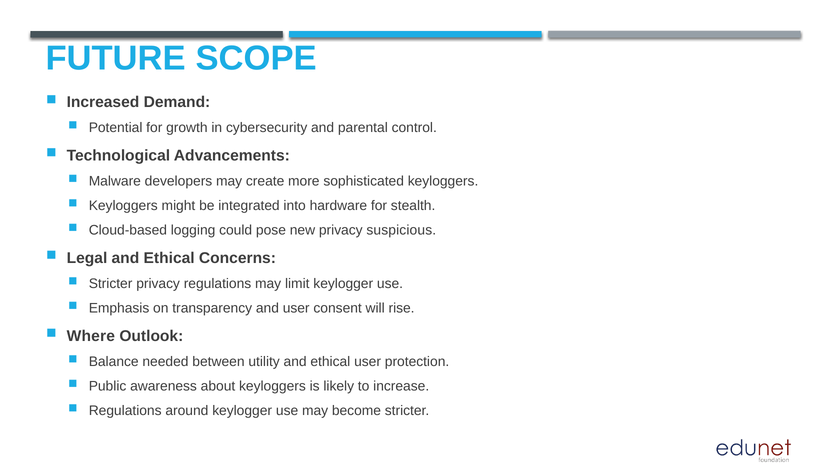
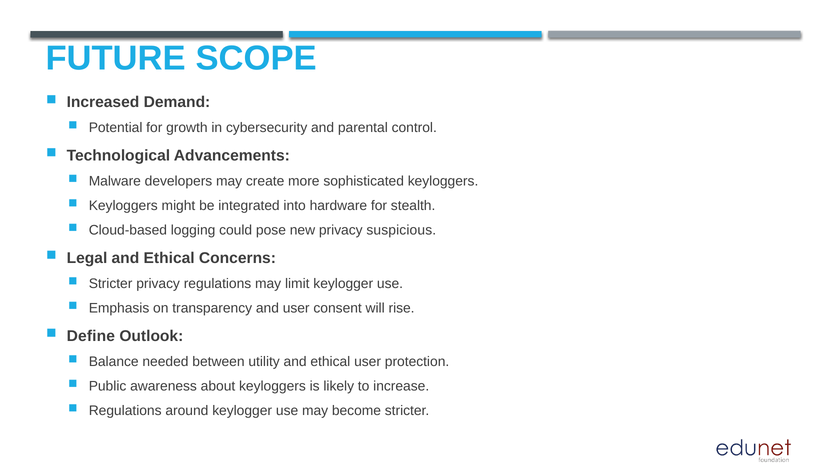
Where: Where -> Define
